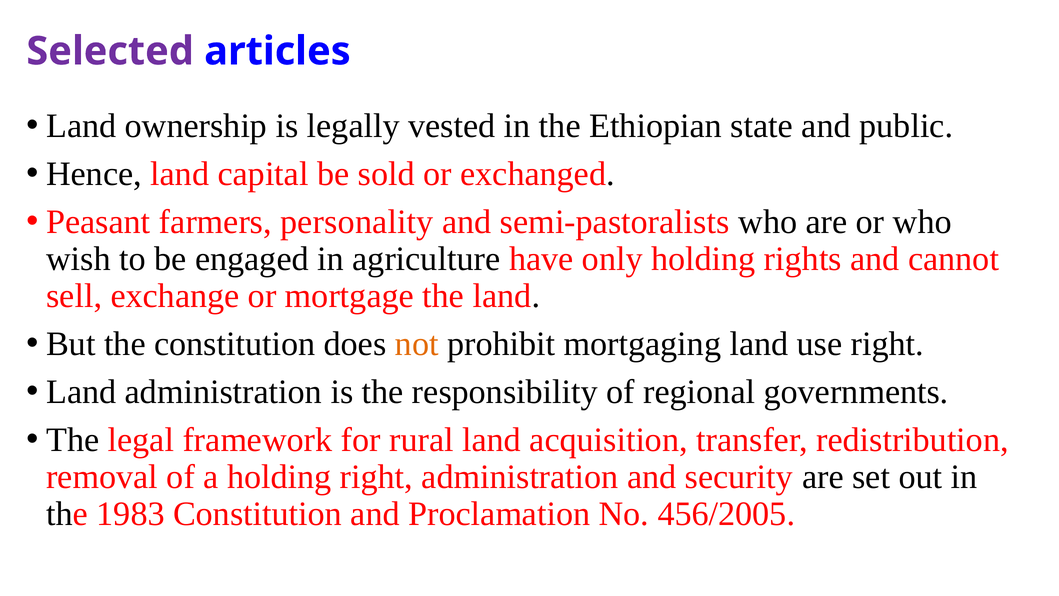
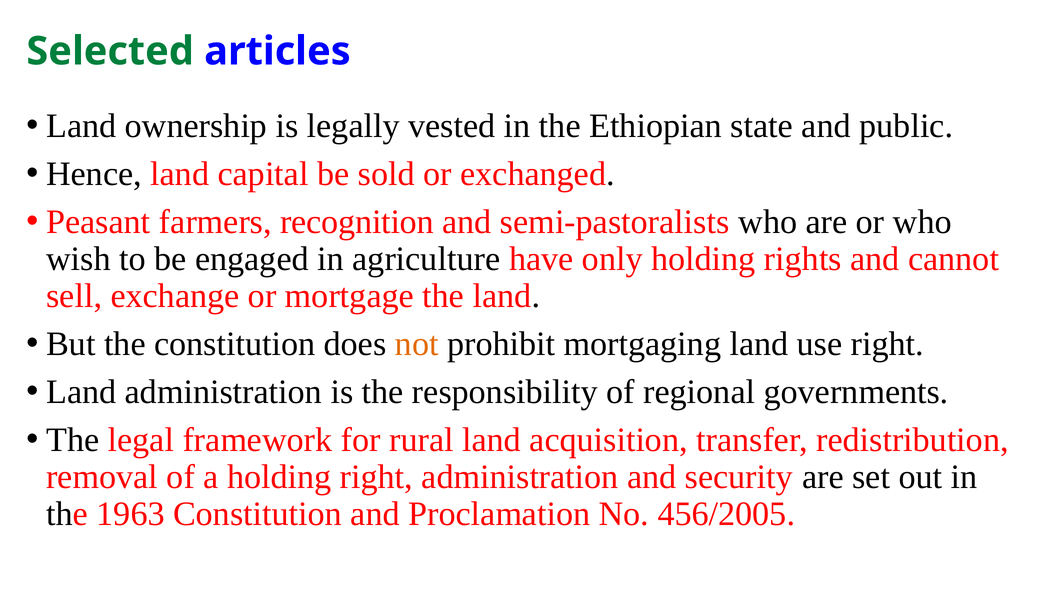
Selected colour: purple -> green
personality: personality -> recognition
1983: 1983 -> 1963
